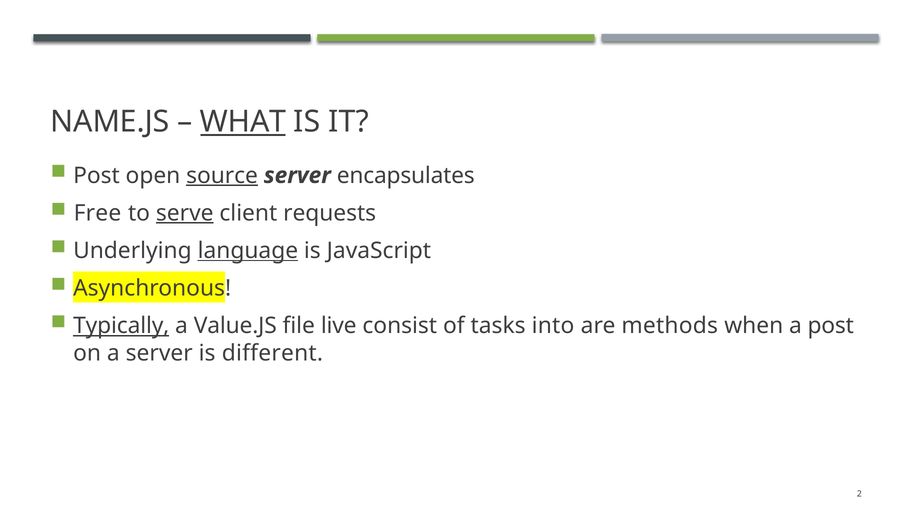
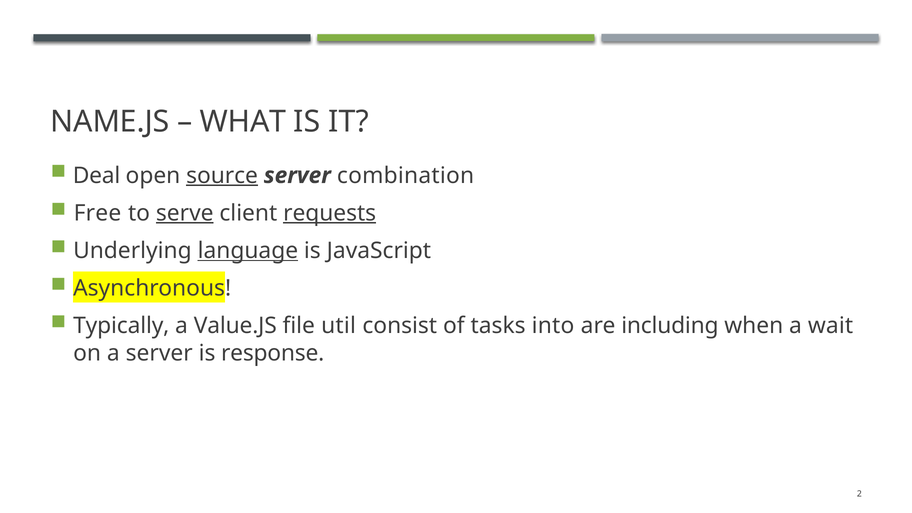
WHAT underline: present -> none
Post at (96, 175): Post -> Deal
encapsulates: encapsulates -> combination
requests underline: none -> present
Typically underline: present -> none
live: live -> util
methods: methods -> including
a post: post -> wait
different: different -> response
